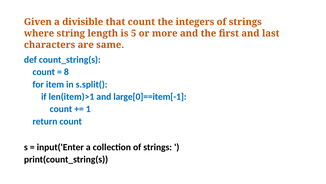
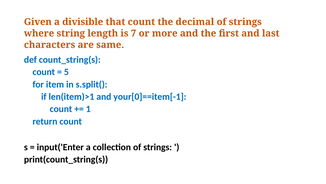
integers: integers -> decimal
5: 5 -> 7
8: 8 -> 5
large[0]==item[-1: large[0]==item[-1 -> your[0]==item[-1
